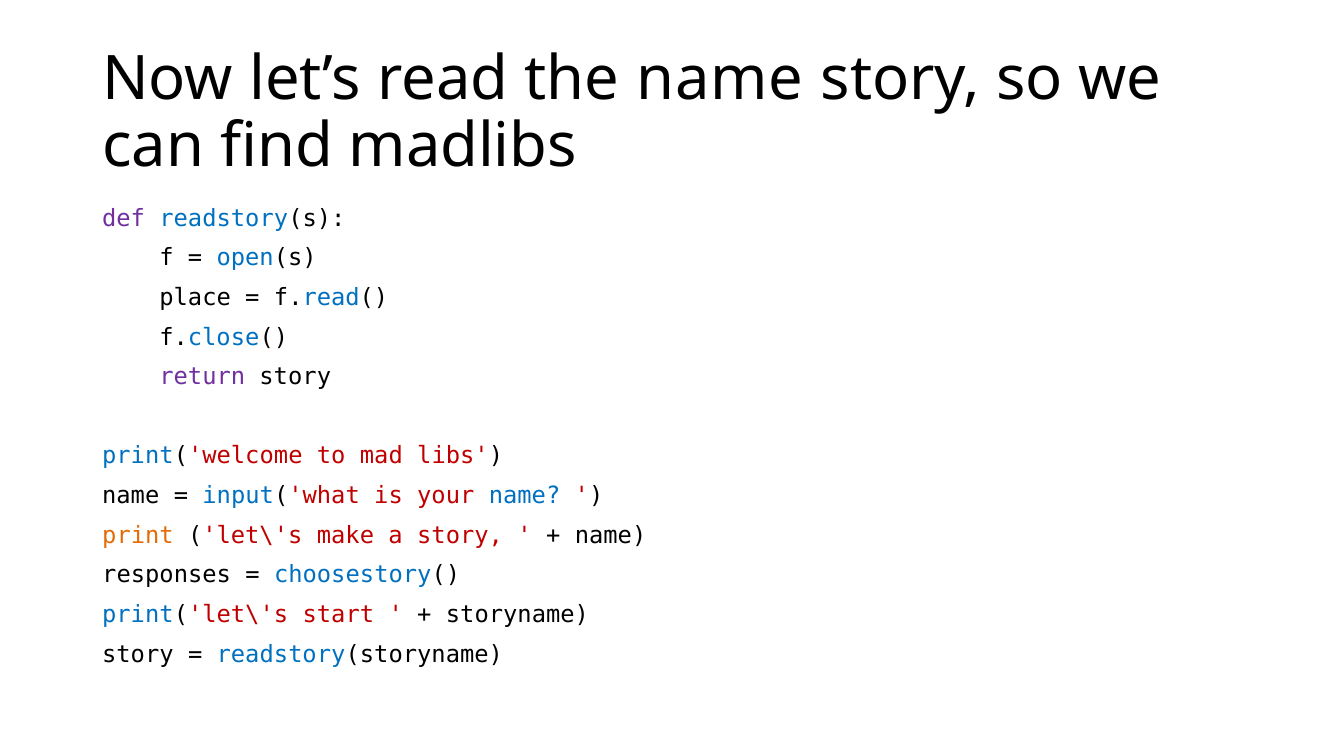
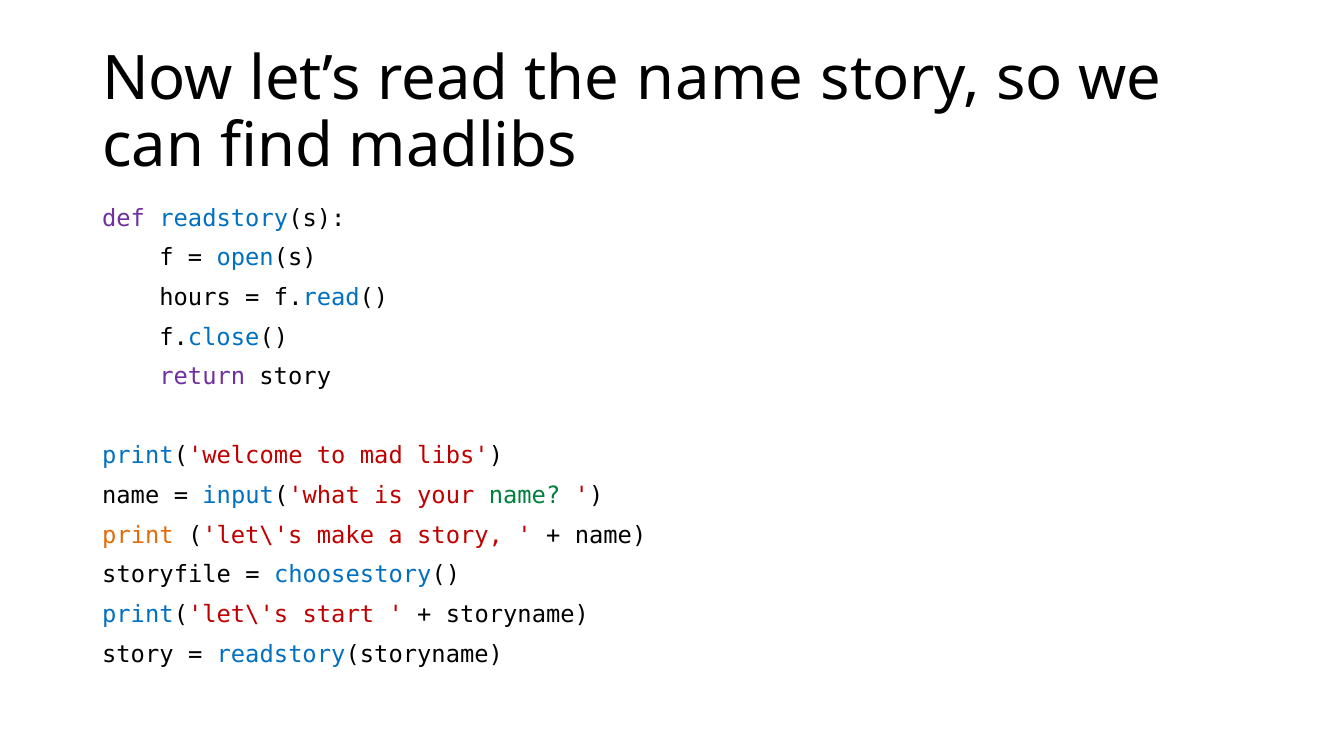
place: place -> hours
name at (525, 496) colour: blue -> green
responses: responses -> storyfile
